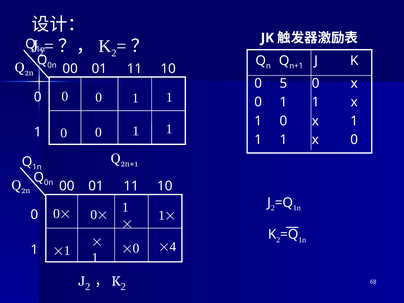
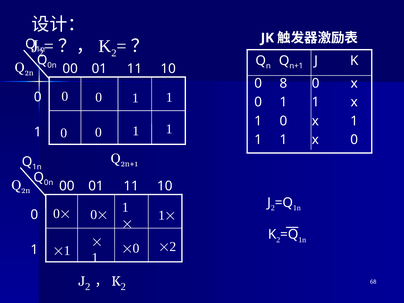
5: 5 -> 8
4 at (173, 247): 4 -> 2
